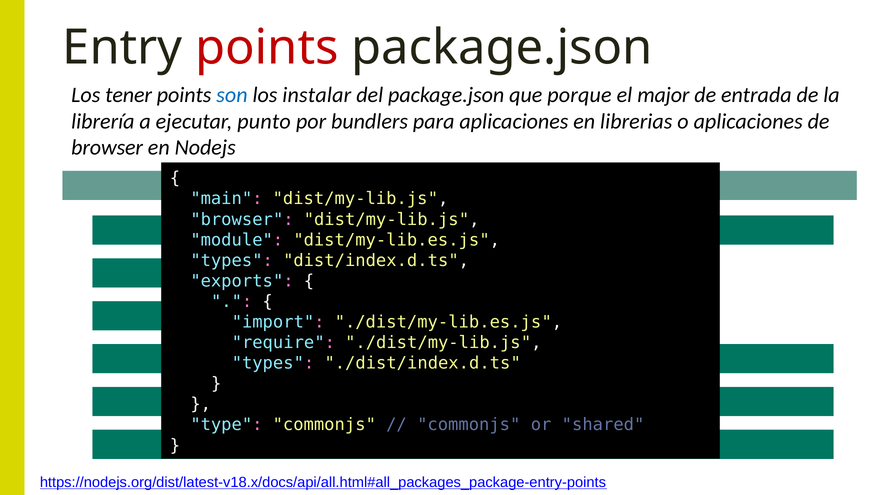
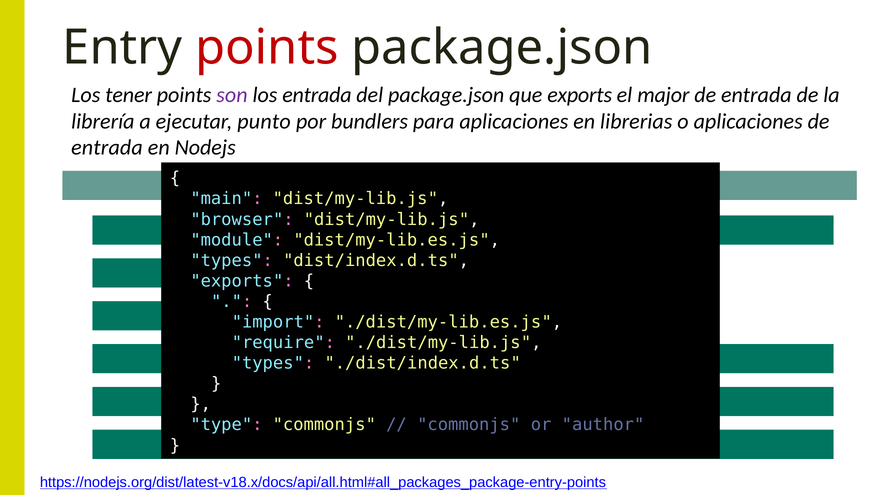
son colour: blue -> purple
los instalar: instalar -> entrada
que porque: porque -> exports
browser at (107, 148): browser -> entrada
shared: shared -> author
